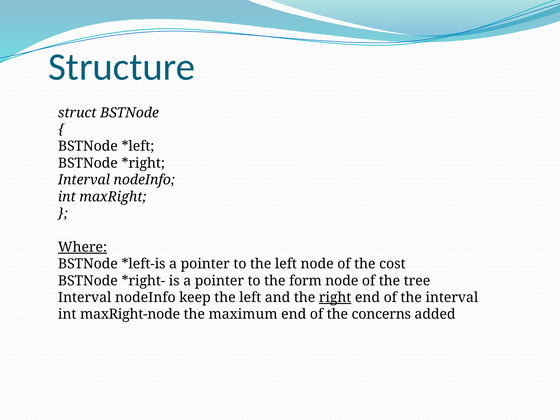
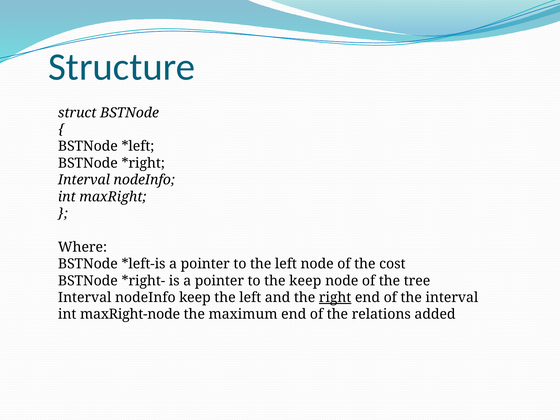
Where underline: present -> none
the form: form -> keep
concerns: concerns -> relations
